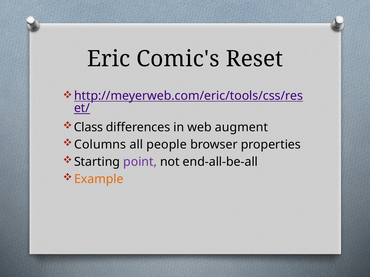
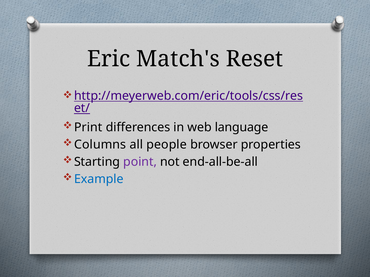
Comic's: Comic's -> Match's
Class: Class -> Print
augment: augment -> language
Example colour: orange -> blue
